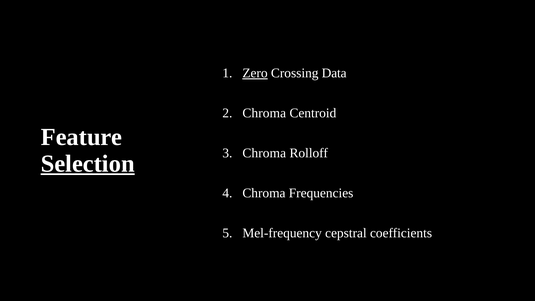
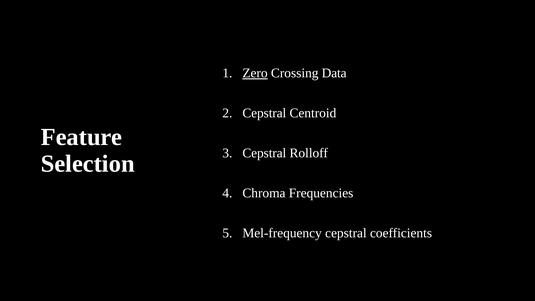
Chroma at (264, 113): Chroma -> Cepstral
Chroma at (264, 153): Chroma -> Cepstral
Selection underline: present -> none
